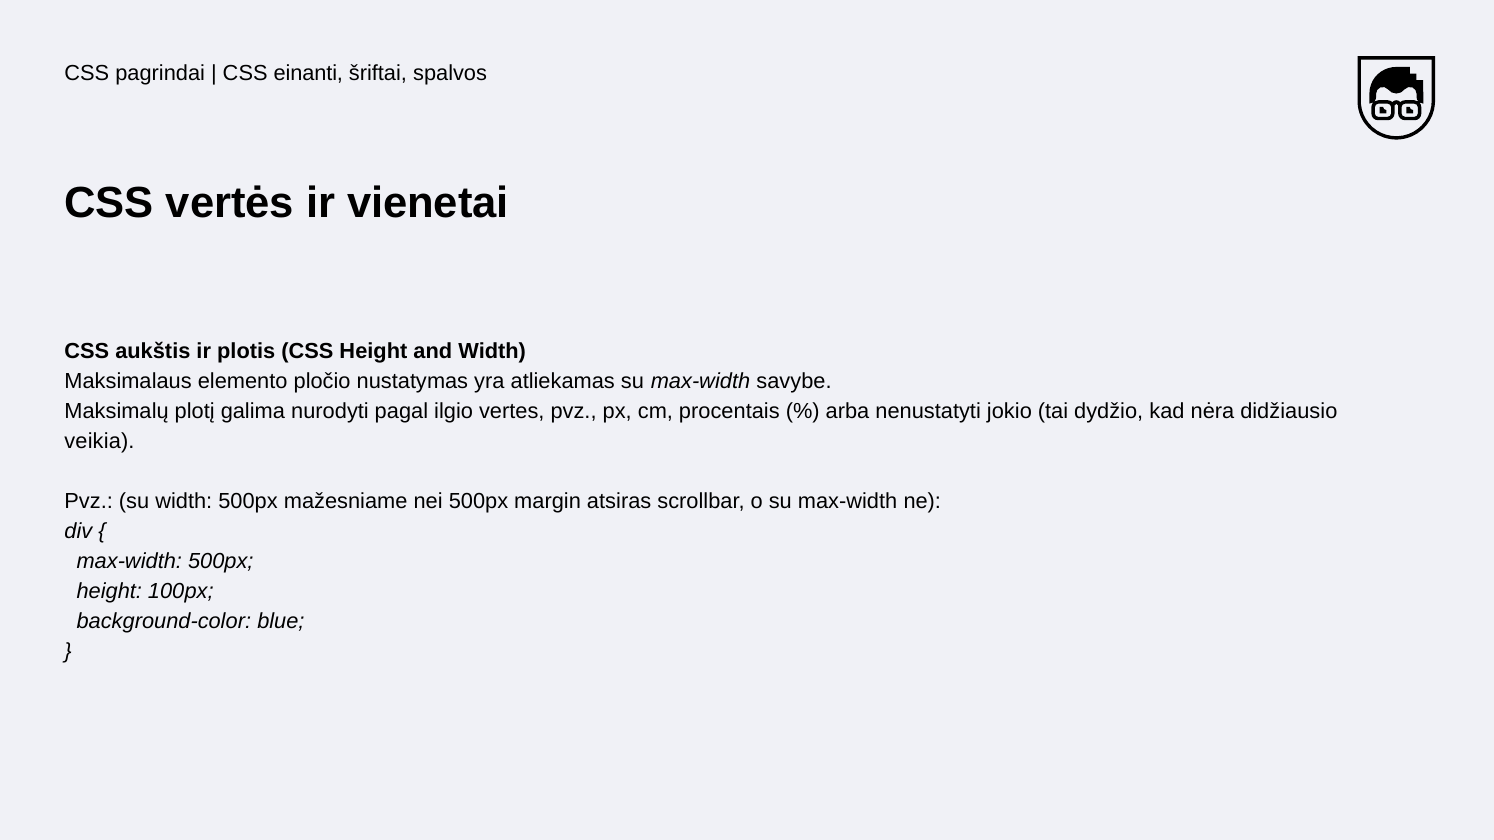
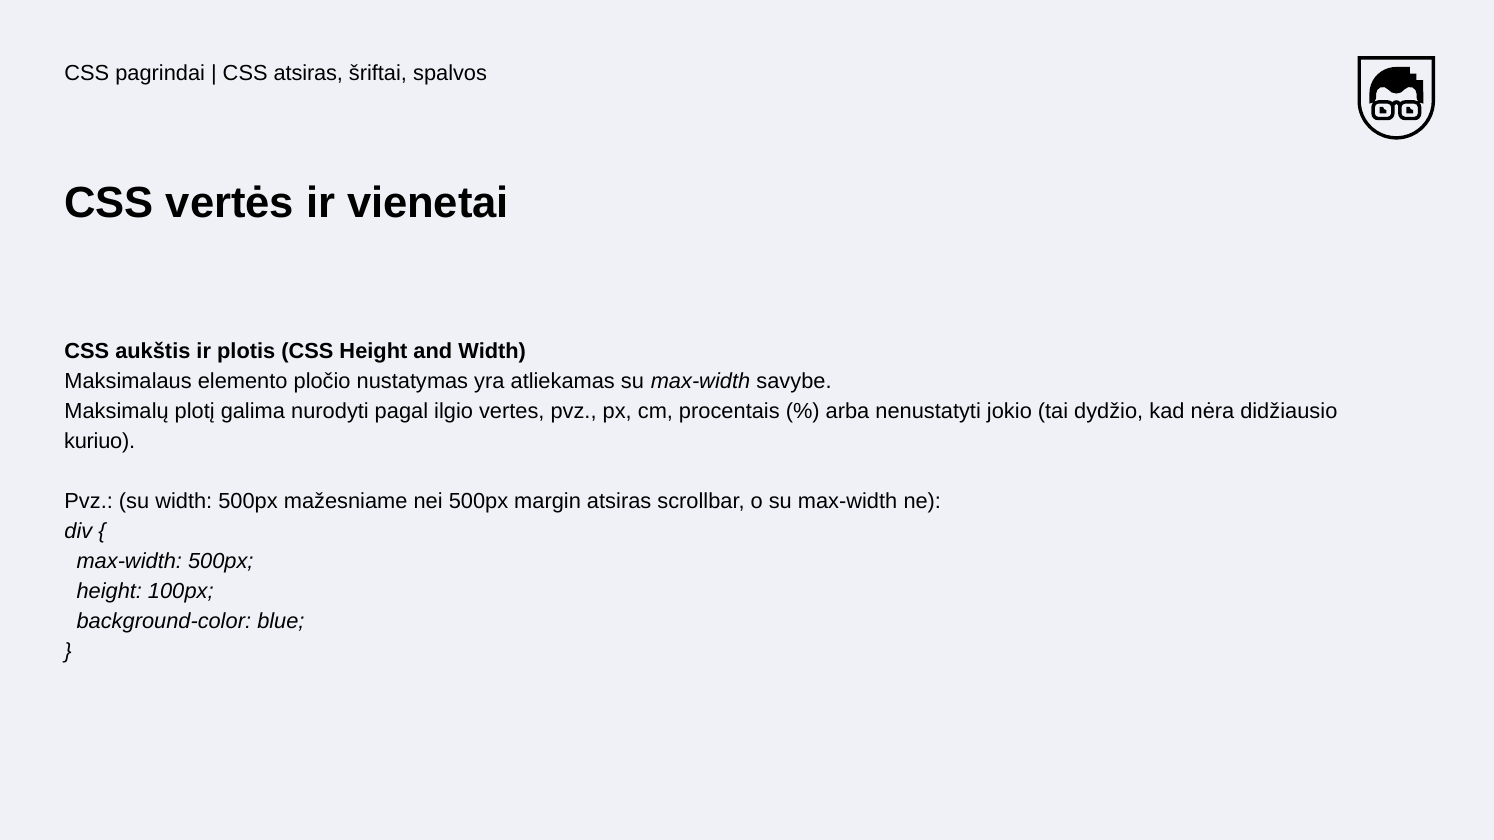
CSS einanti: einanti -> atsiras
veikia: veikia -> kuriuo
